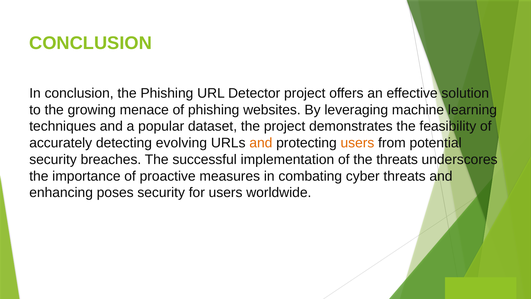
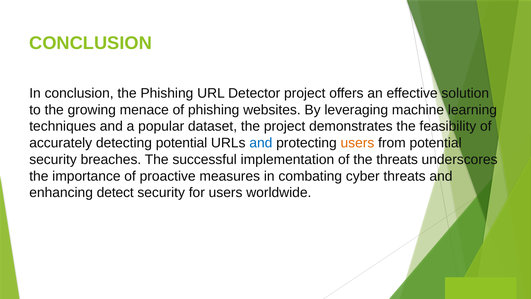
detecting evolving: evolving -> potential
and at (261, 143) colour: orange -> blue
poses: poses -> detect
